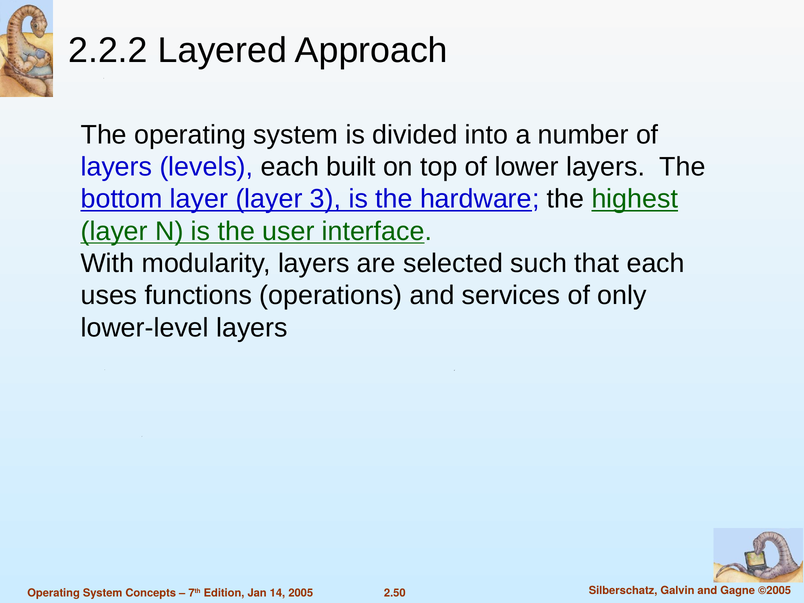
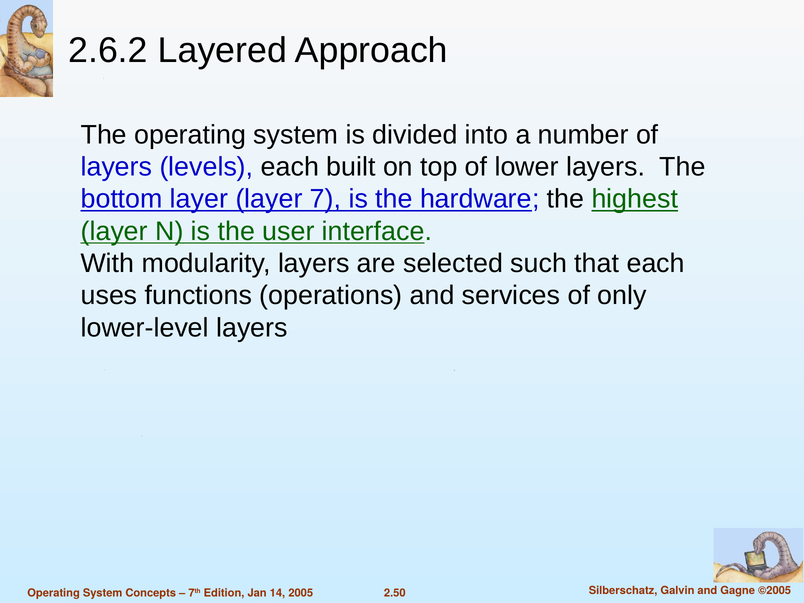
2.2.2: 2.2.2 -> 2.6.2
3: 3 -> 7
